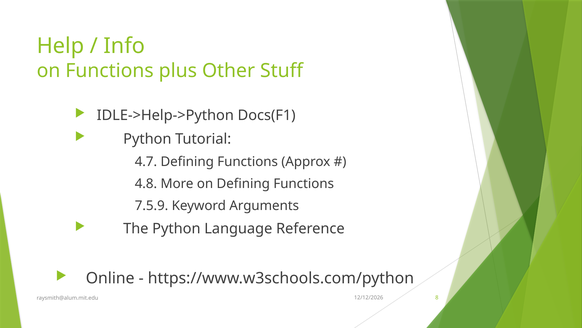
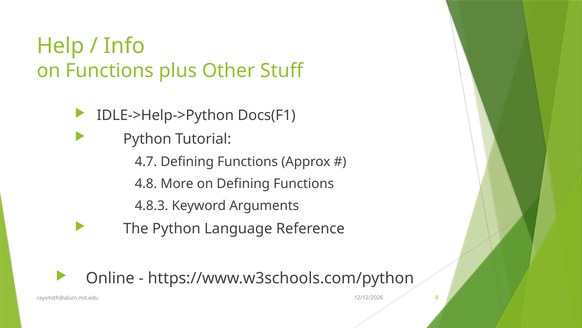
7.5.9: 7.5.9 -> 4.8.3
